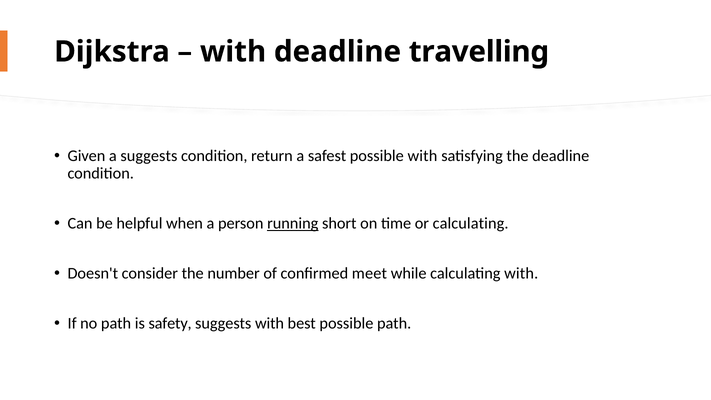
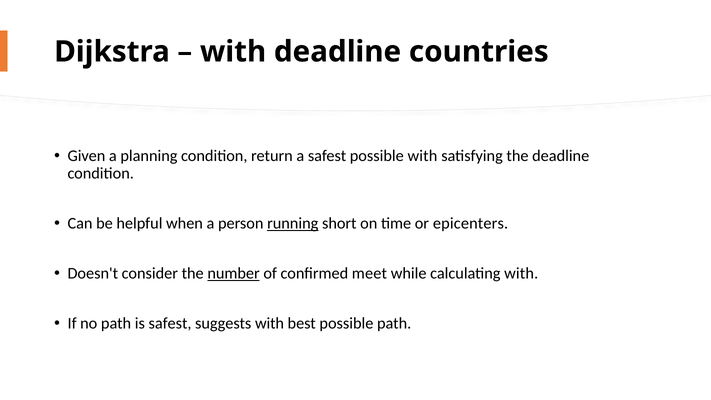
travelling: travelling -> countries
a suggests: suggests -> planning
or calculating: calculating -> epicenters
number underline: none -> present
is safety: safety -> safest
